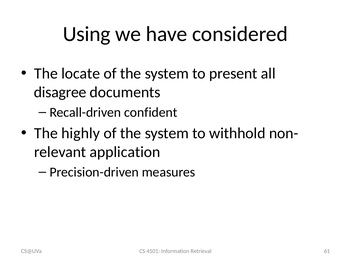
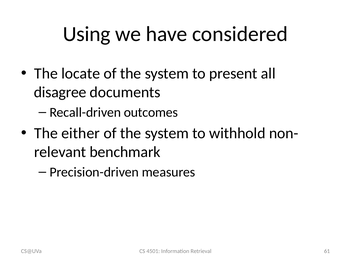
confident: confident -> outcomes
highly: highly -> either
application: application -> benchmark
